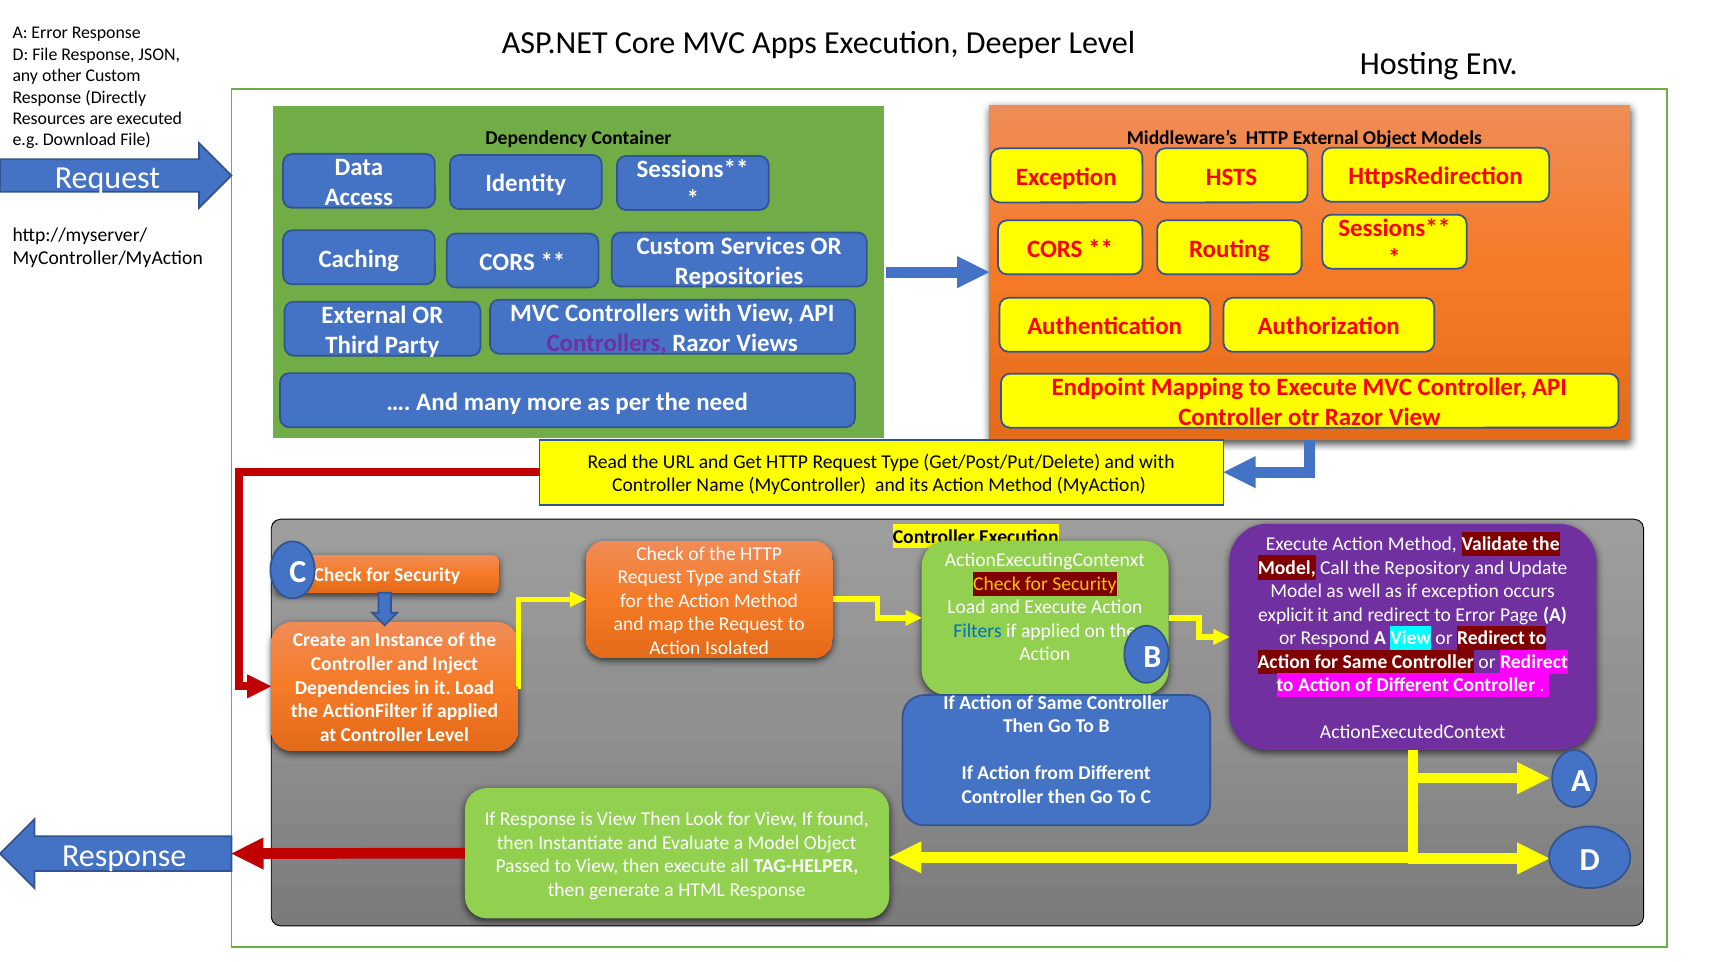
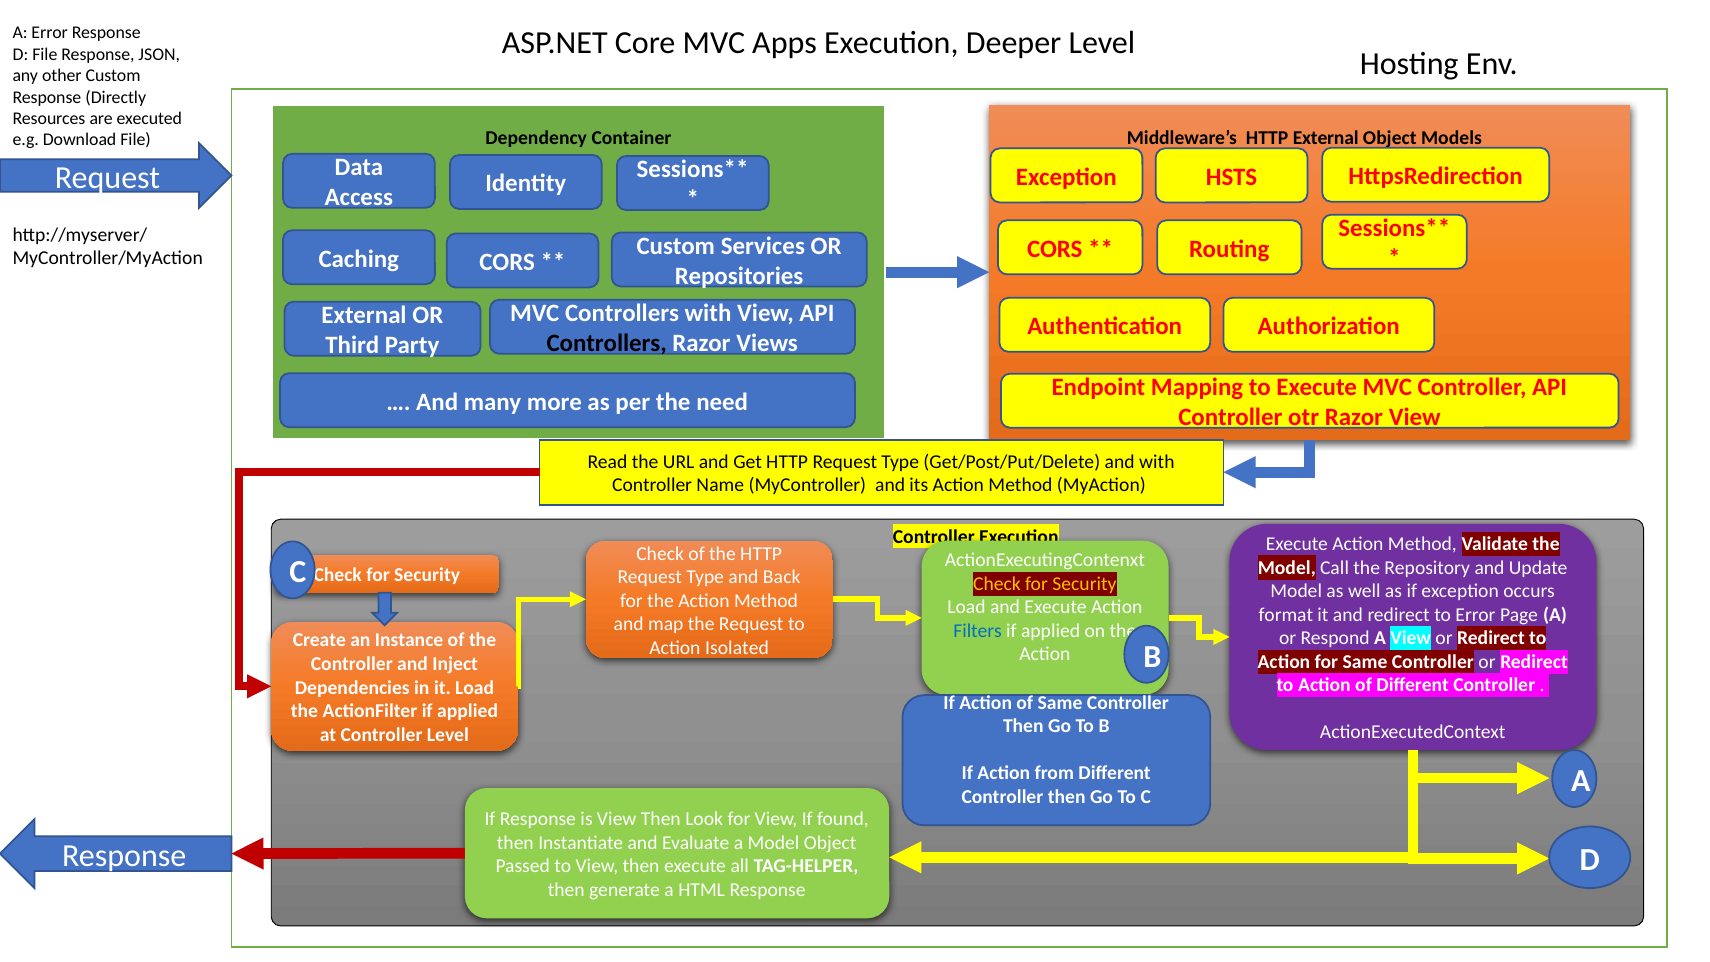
Controllers at (607, 343) colour: purple -> black
Staff: Staff -> Back
explicit: explicit -> format
